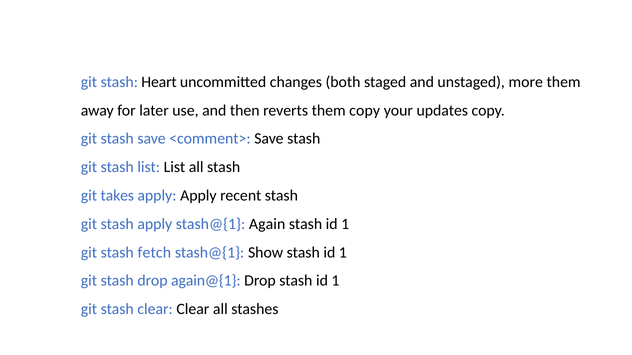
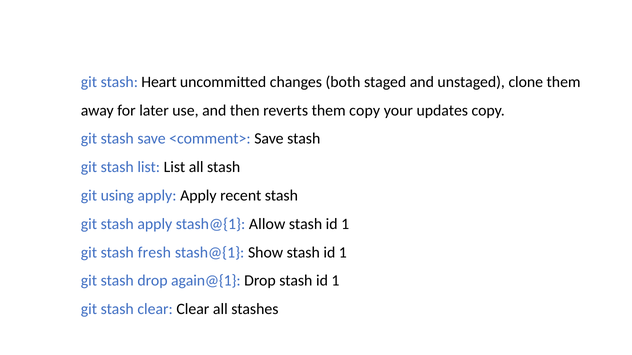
more: more -> clone
takes: takes -> using
Again: Again -> Allow
fetch: fetch -> fresh
